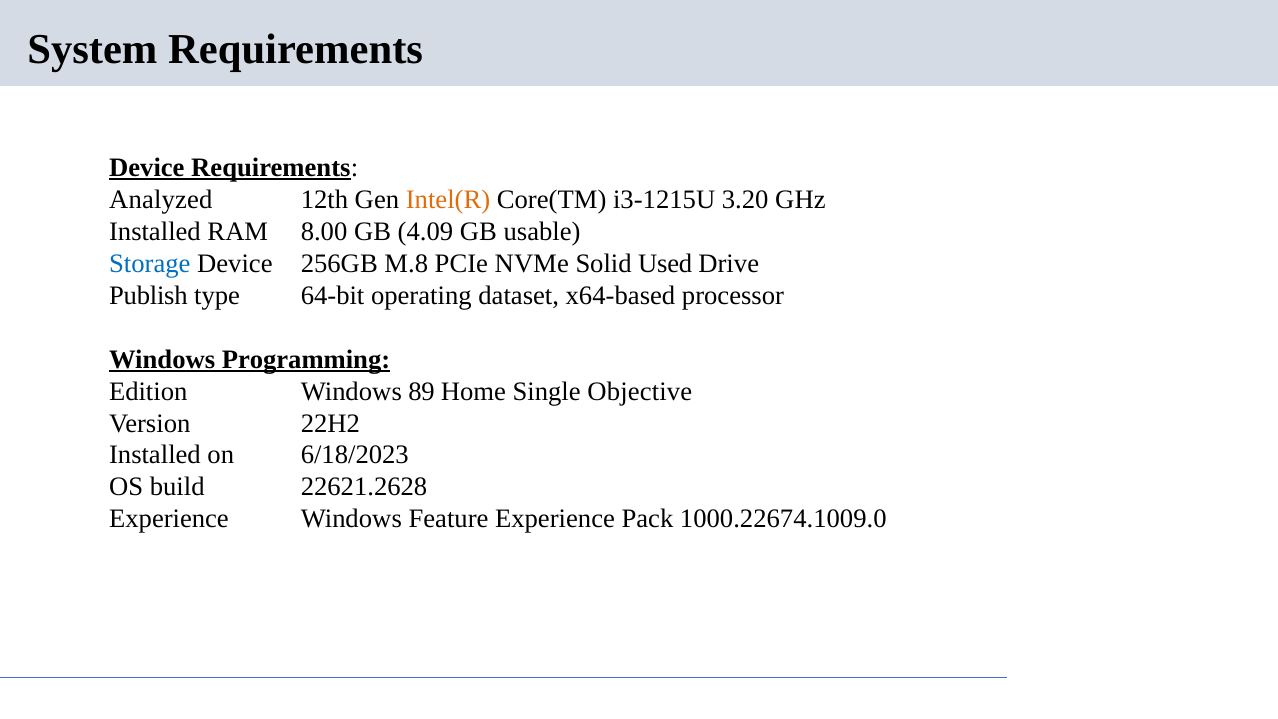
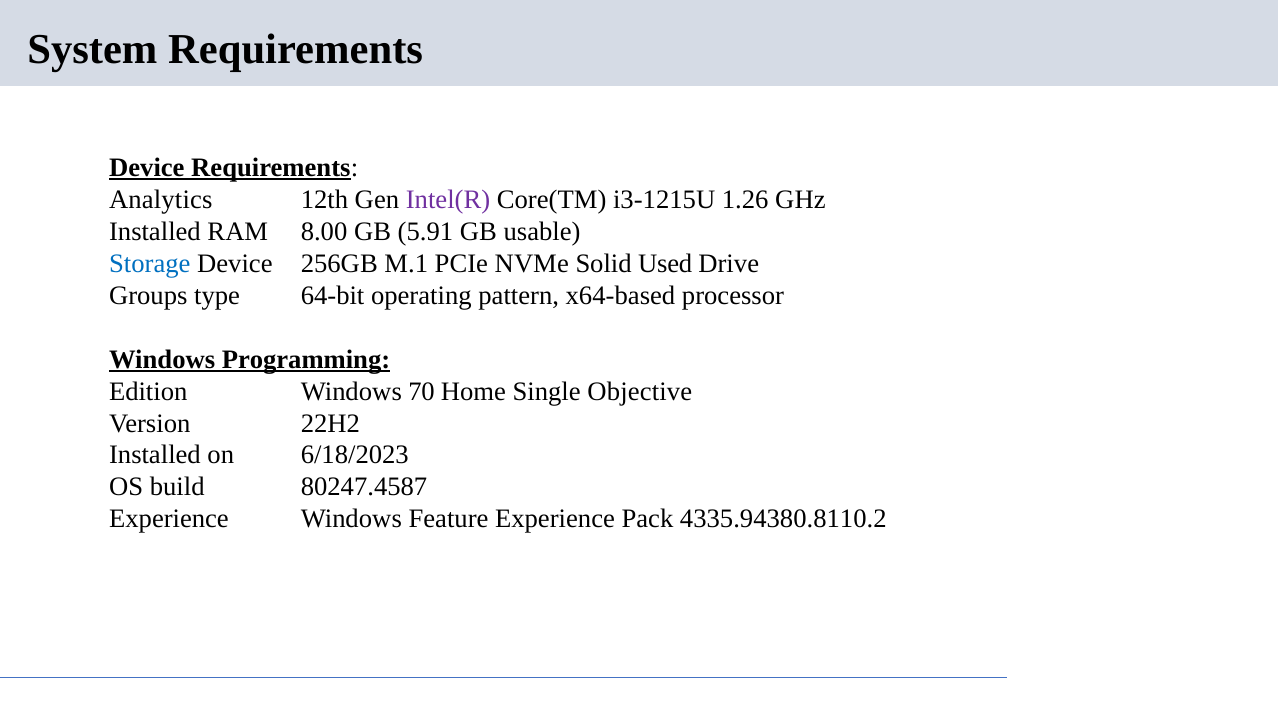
Analyzed: Analyzed -> Analytics
Intel(R colour: orange -> purple
3.20: 3.20 -> 1.26
4.09: 4.09 -> 5.91
M.8: M.8 -> M.1
Publish: Publish -> Groups
dataset: dataset -> pattern
89: 89 -> 70
22621.2628: 22621.2628 -> 80247.4587
1000.22674.1009.0: 1000.22674.1009.0 -> 4335.94380.8110.2
